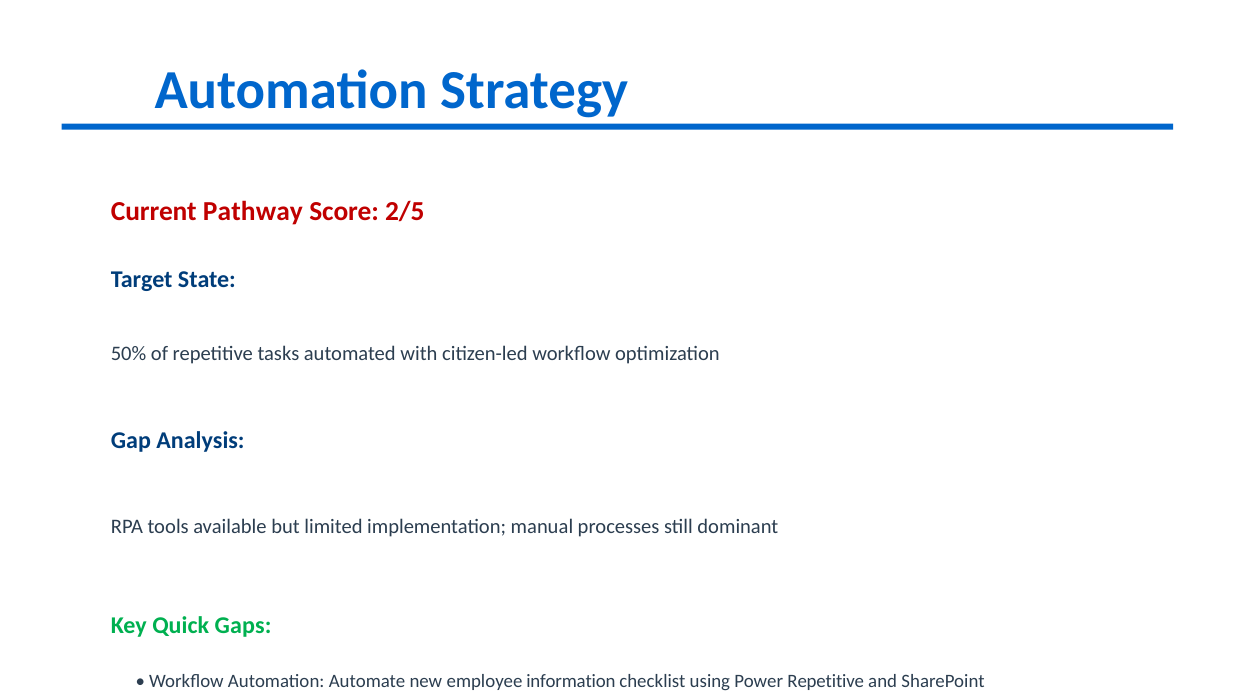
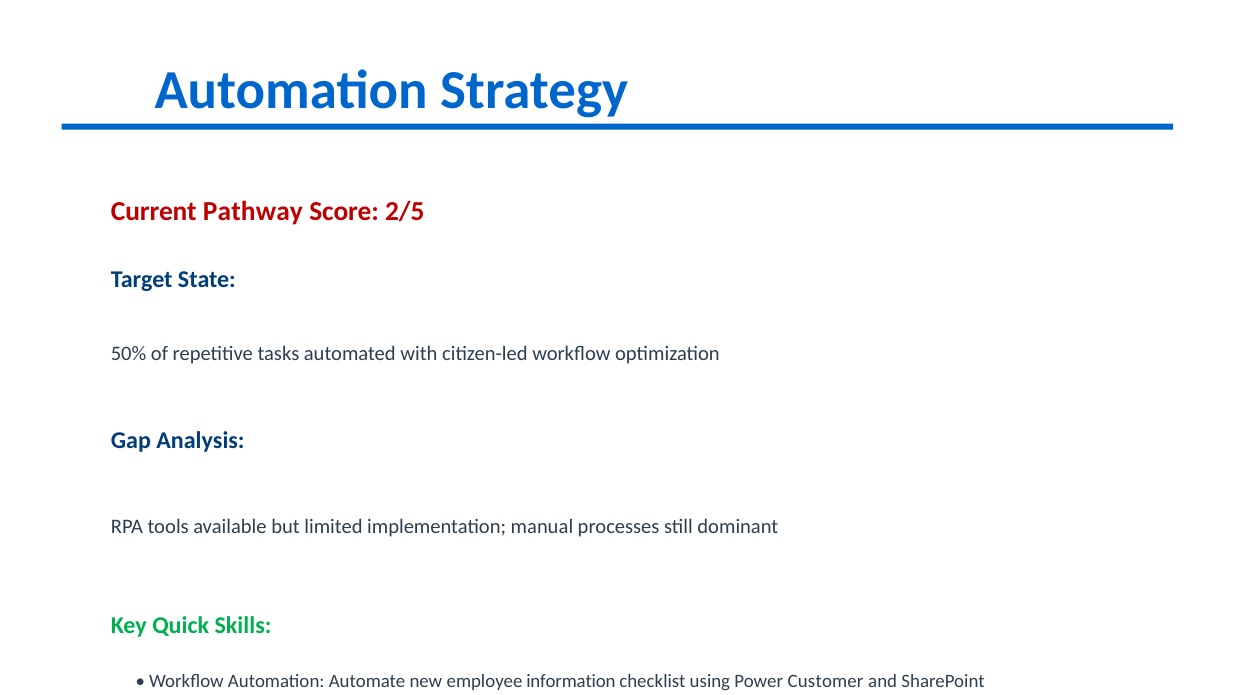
Gaps: Gaps -> Skills
Power Repetitive: Repetitive -> Customer
